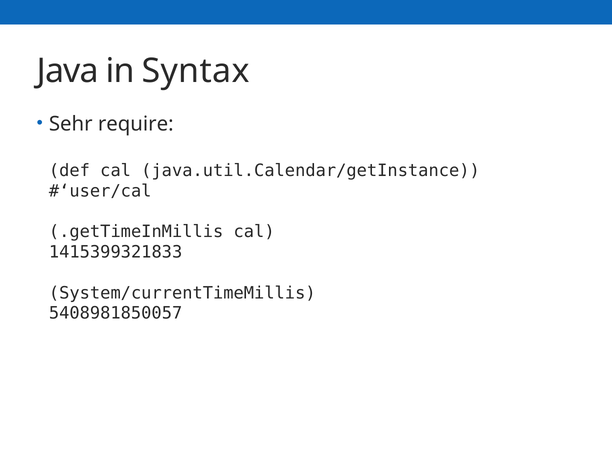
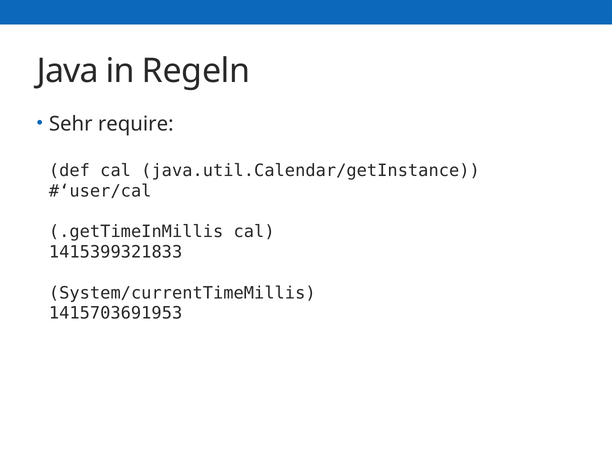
Syntax: Syntax -> Regeln
5408981850057: 5408981850057 -> 1415703691953
